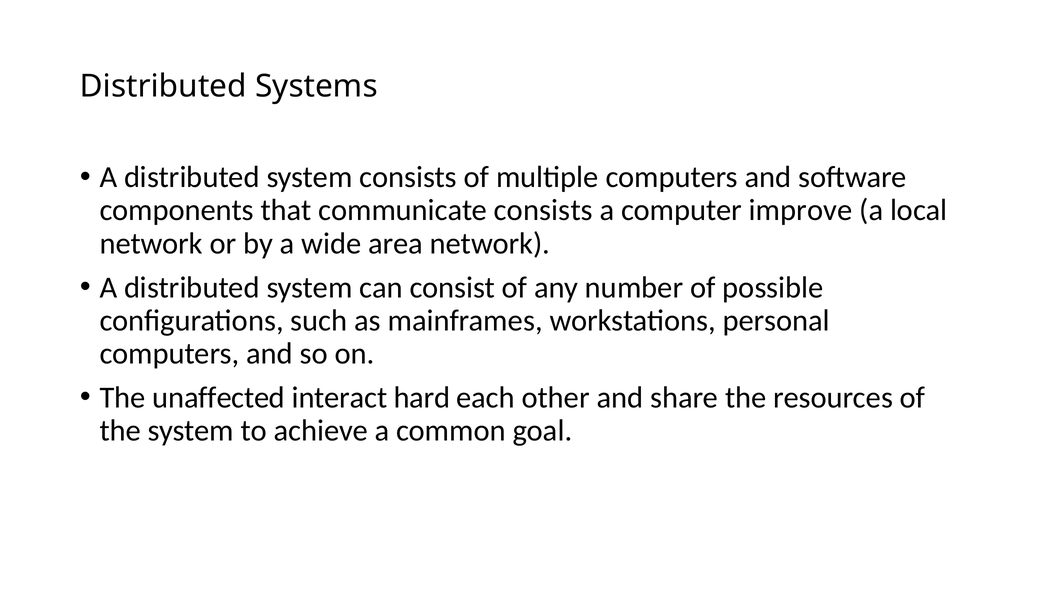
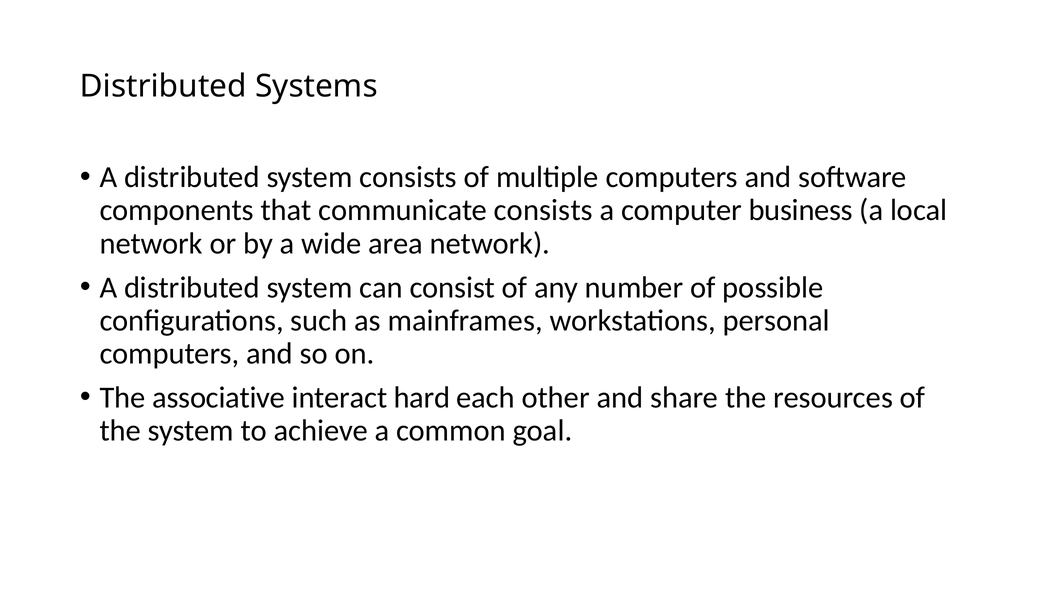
improve: improve -> business
unaffected: unaffected -> associative
